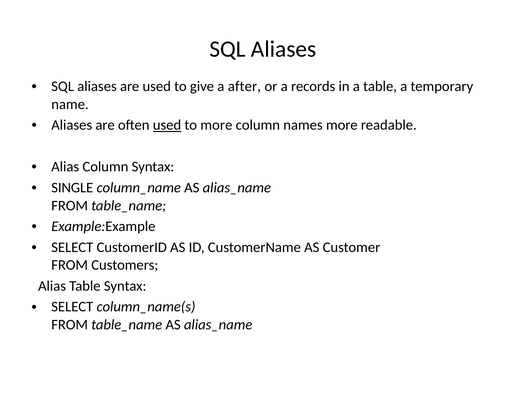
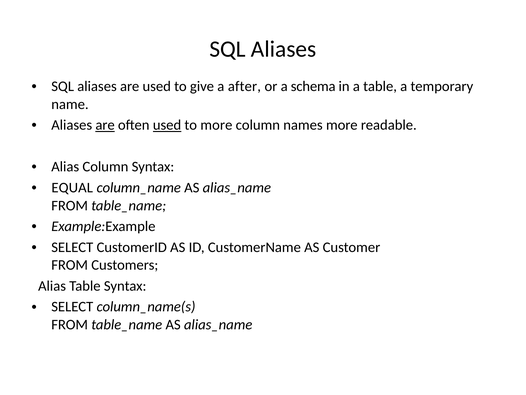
records: records -> schema
are at (105, 125) underline: none -> present
SINGLE: SINGLE -> EQUAL
